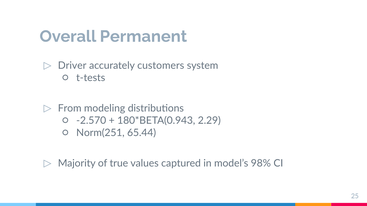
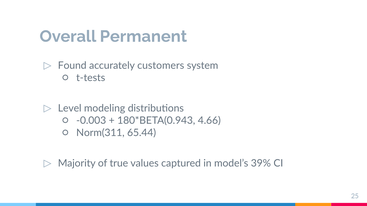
Driver: Driver -> Found
From: From -> Level
-2.570: -2.570 -> -0.003
2.29: 2.29 -> 4.66
Norm(251: Norm(251 -> Norm(311
98%: 98% -> 39%
